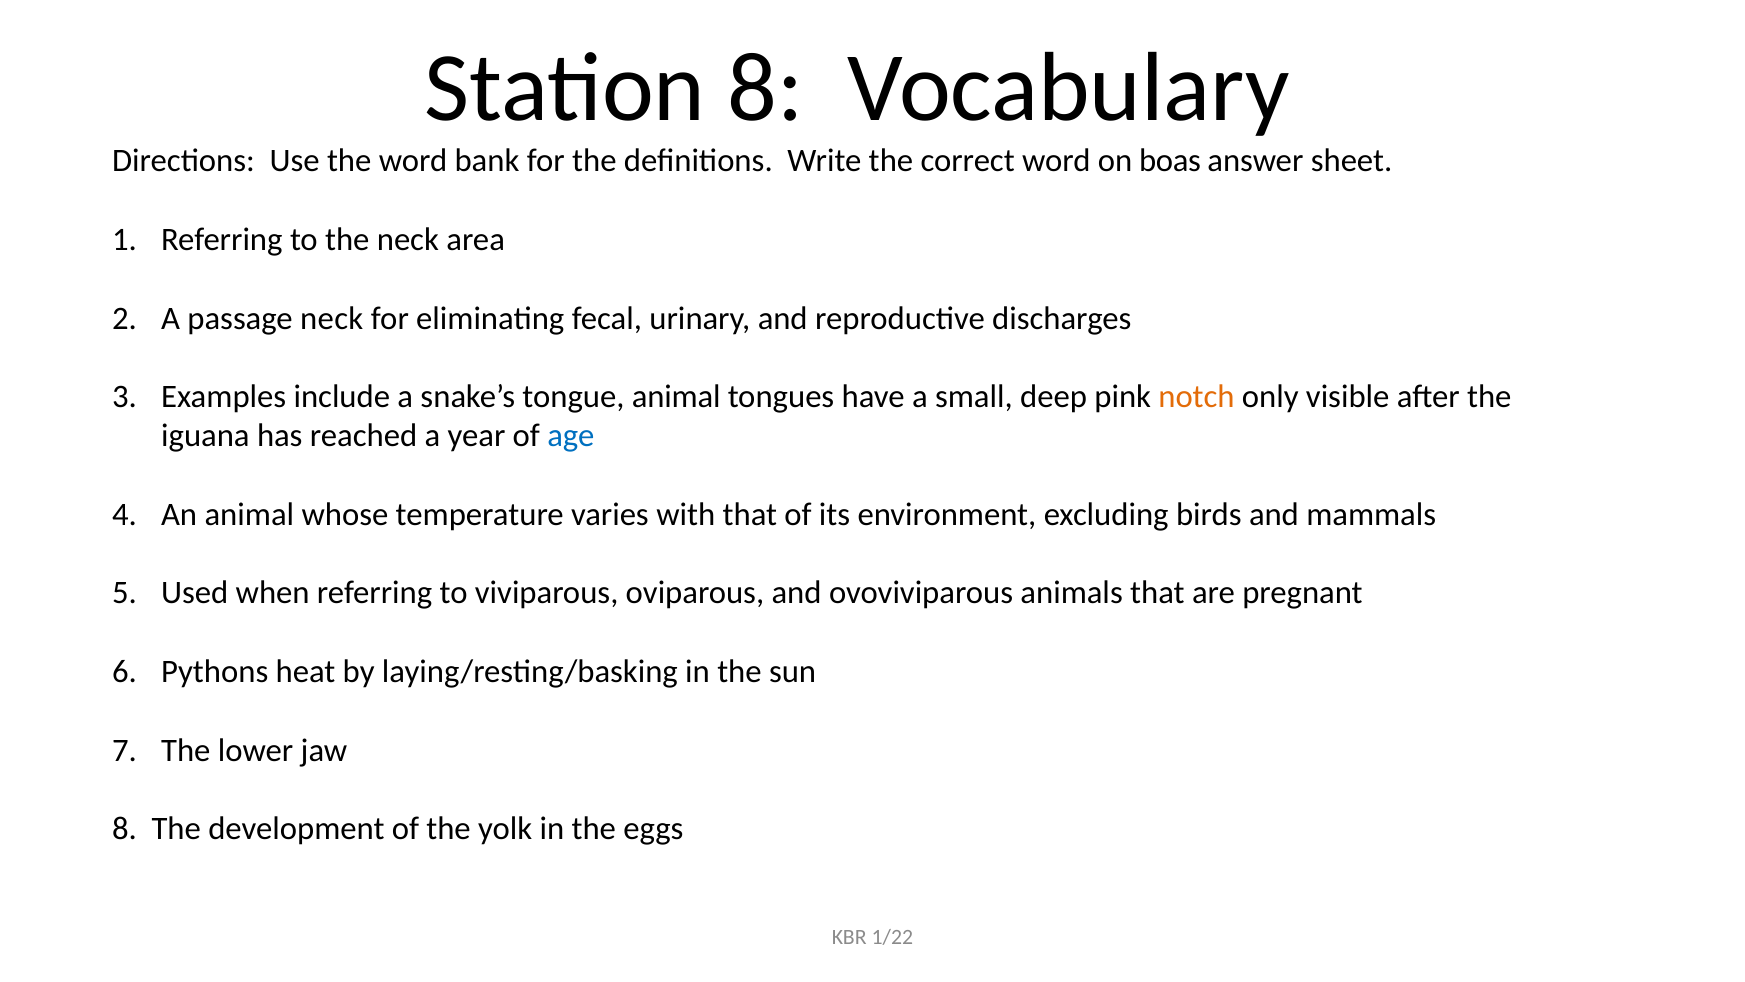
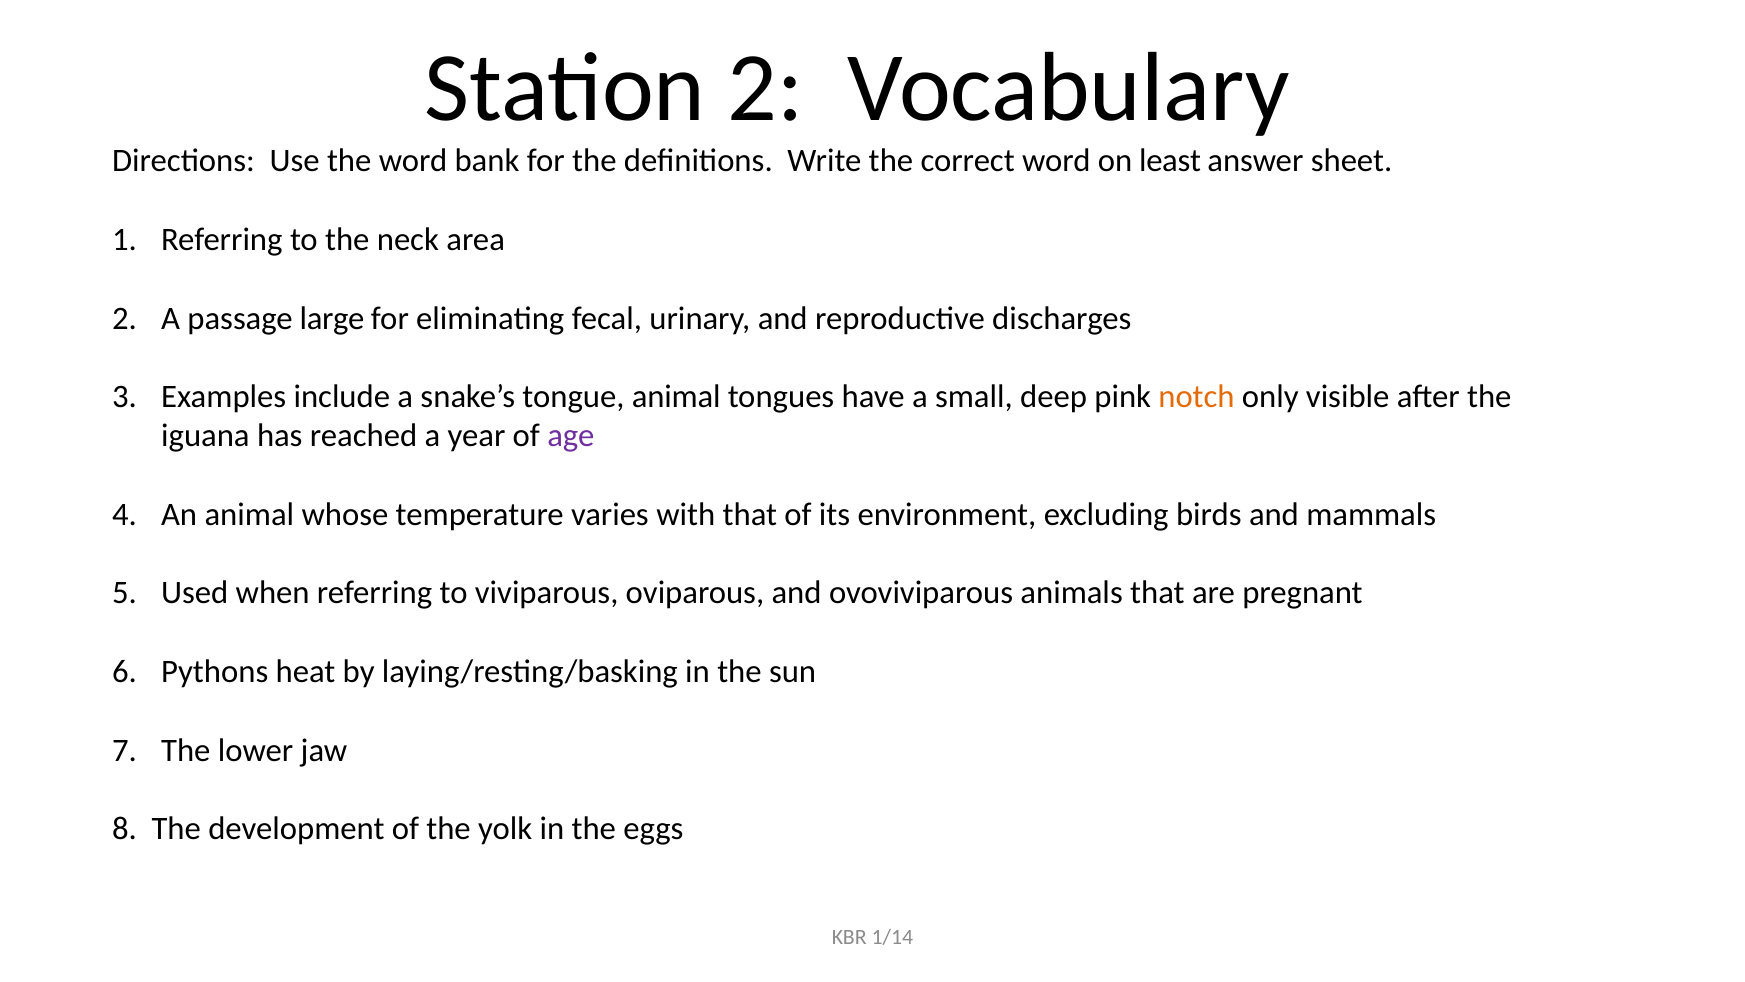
Station 8: 8 -> 2
boas: boas -> least
passage neck: neck -> large
age colour: blue -> purple
1/22: 1/22 -> 1/14
